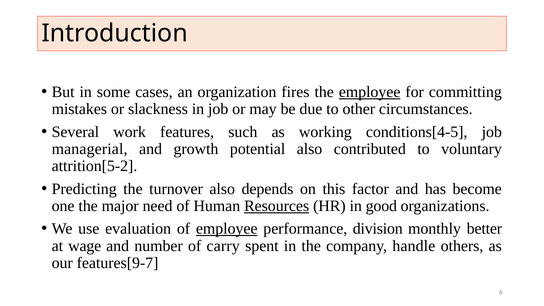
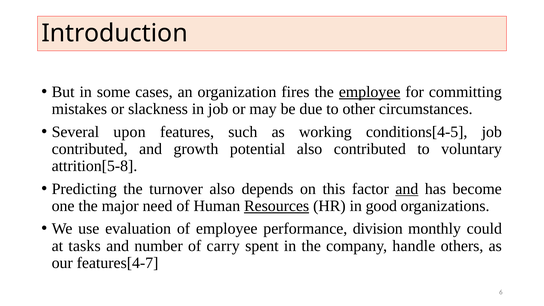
work: work -> upon
managerial at (90, 149): managerial -> contributed
attrition[5-2: attrition[5-2 -> attrition[5-8
and at (407, 189) underline: none -> present
employee at (227, 229) underline: present -> none
better: better -> could
wage: wage -> tasks
features[9-7: features[9-7 -> features[4-7
